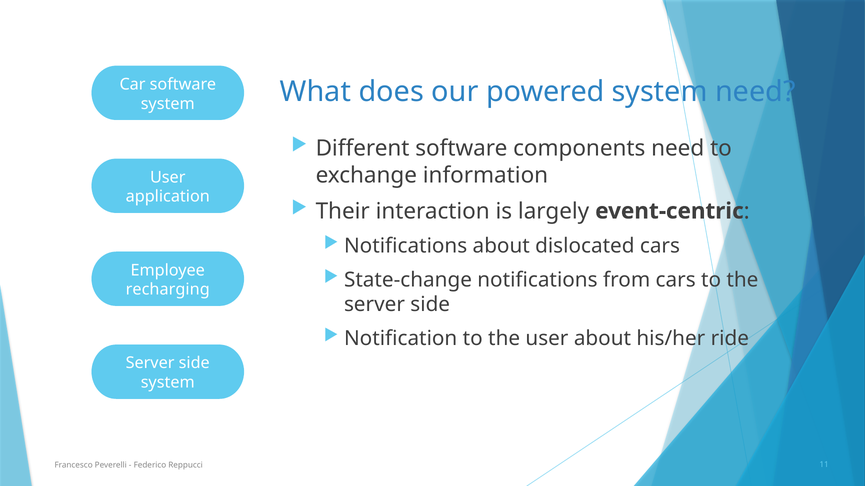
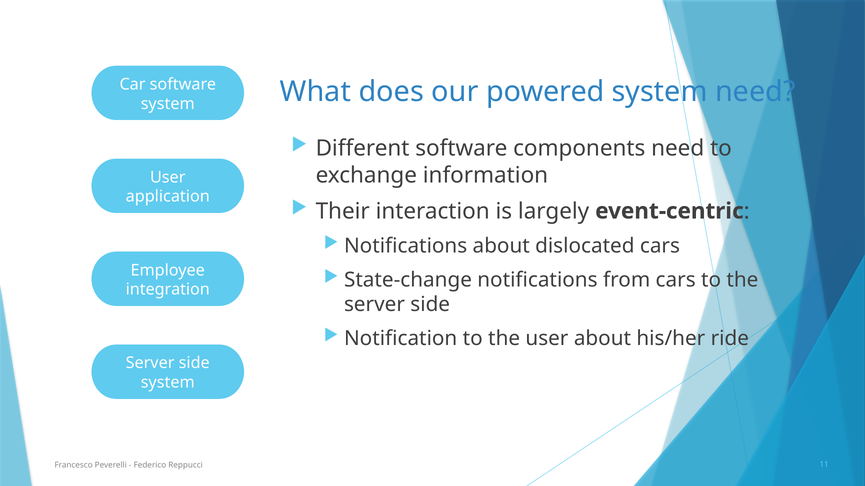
recharging: recharging -> integration
